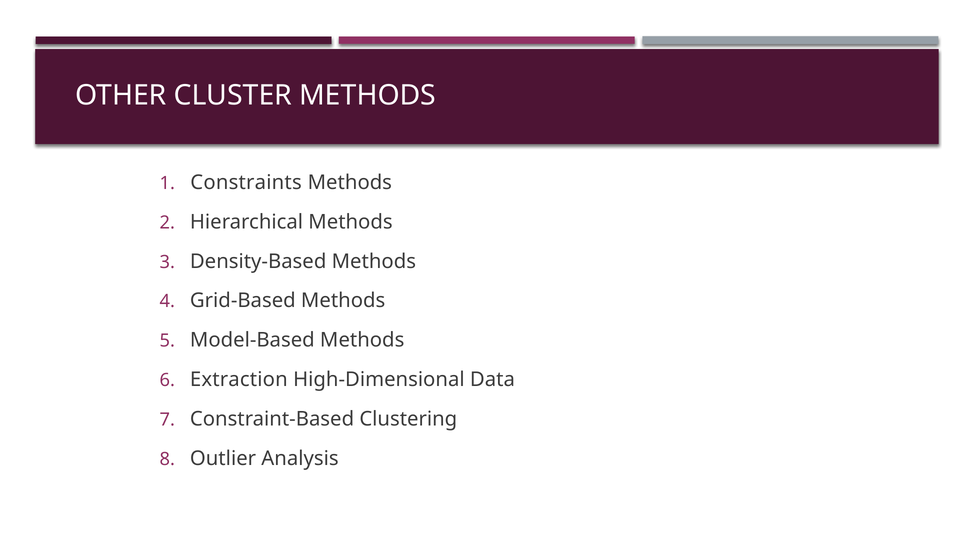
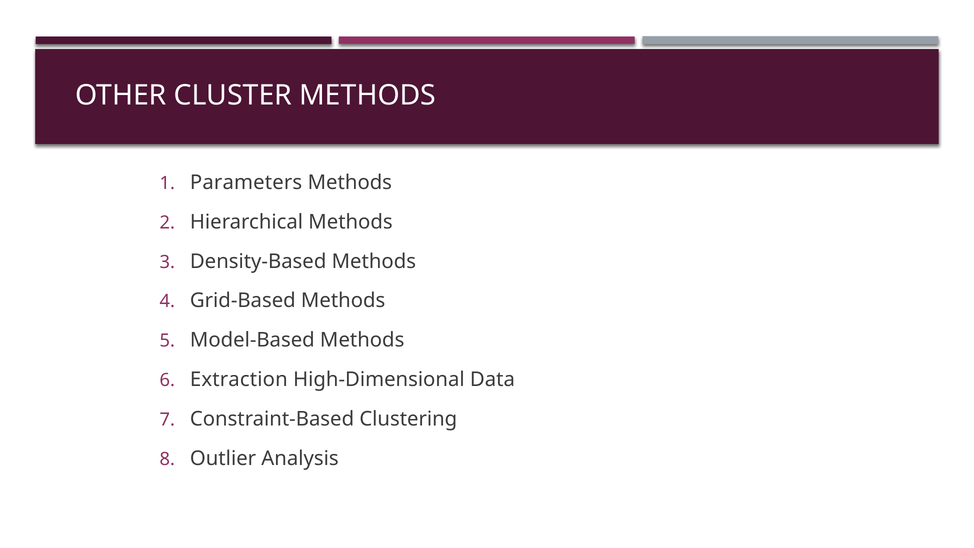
Constraints: Constraints -> Parameters
